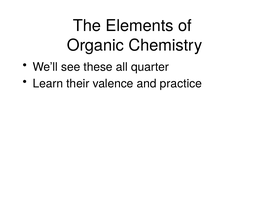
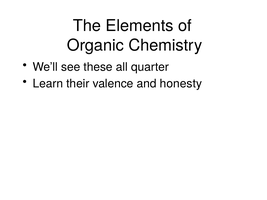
practice: practice -> honesty
